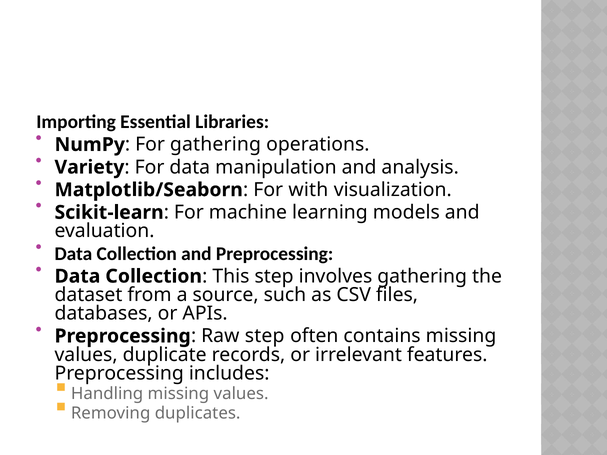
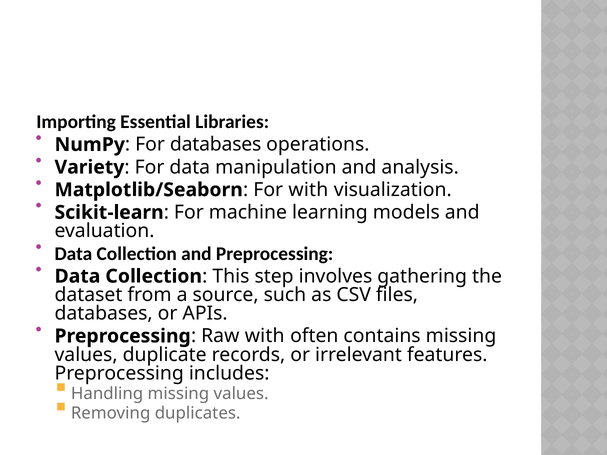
For gathering: gathering -> databases
Raw step: step -> with
